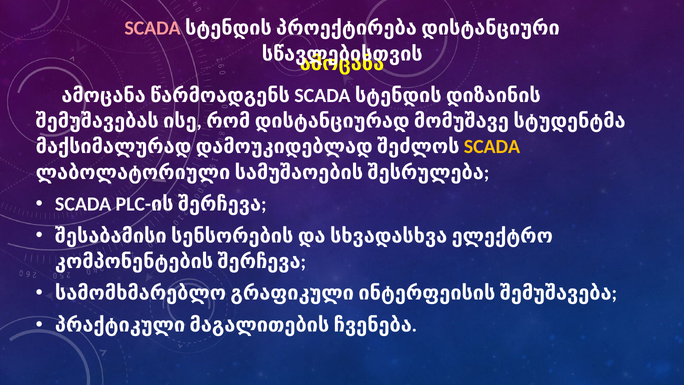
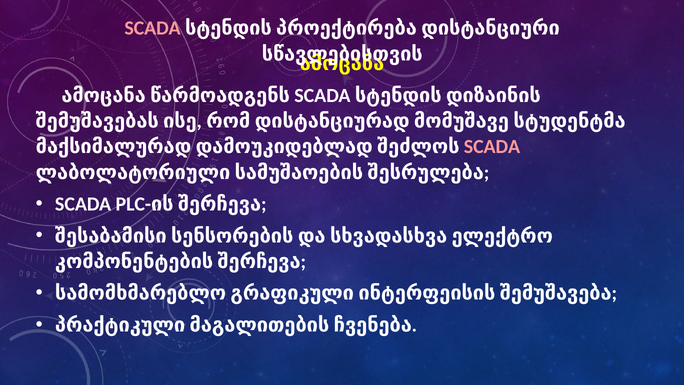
SCADA at (492, 147) colour: yellow -> pink
